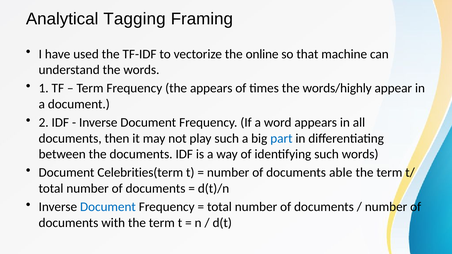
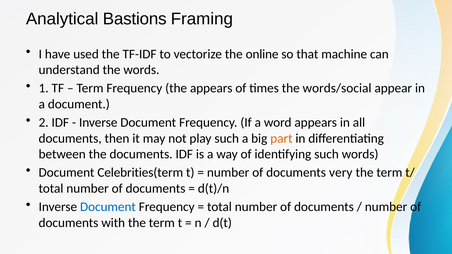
Tagging: Tagging -> Bastions
words/highly: words/highly -> words/social
part colour: blue -> orange
able: able -> very
